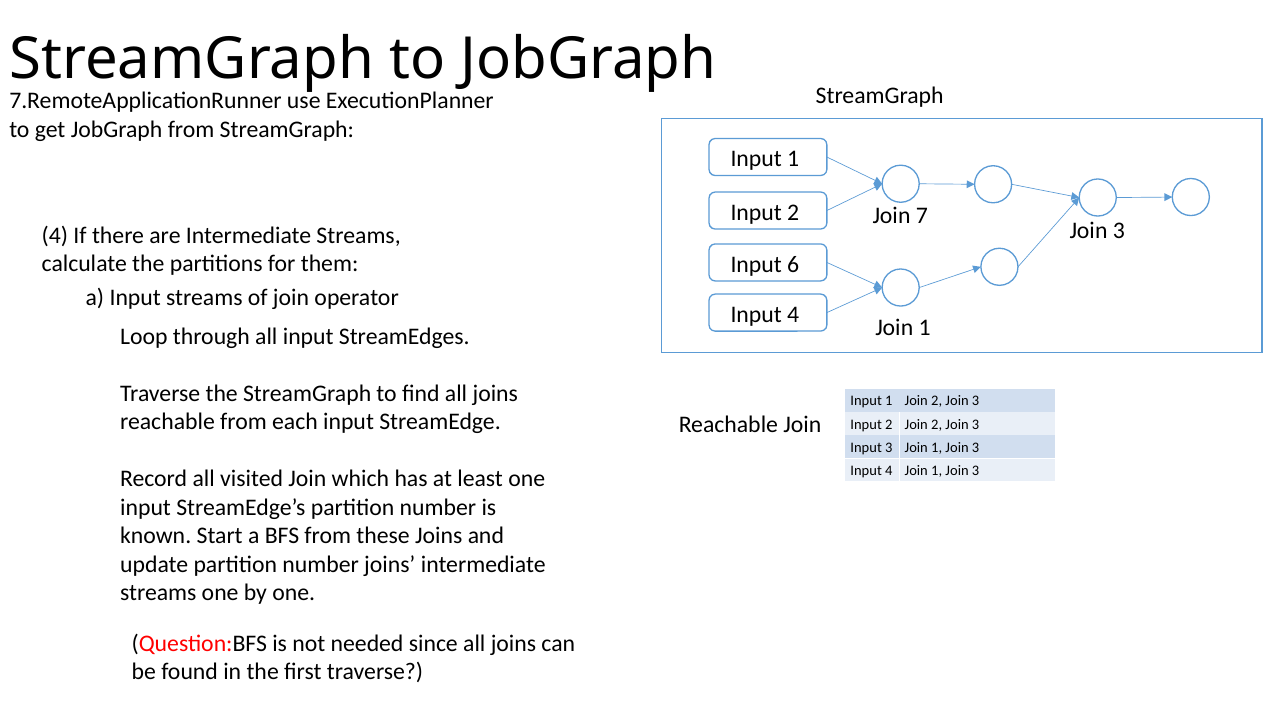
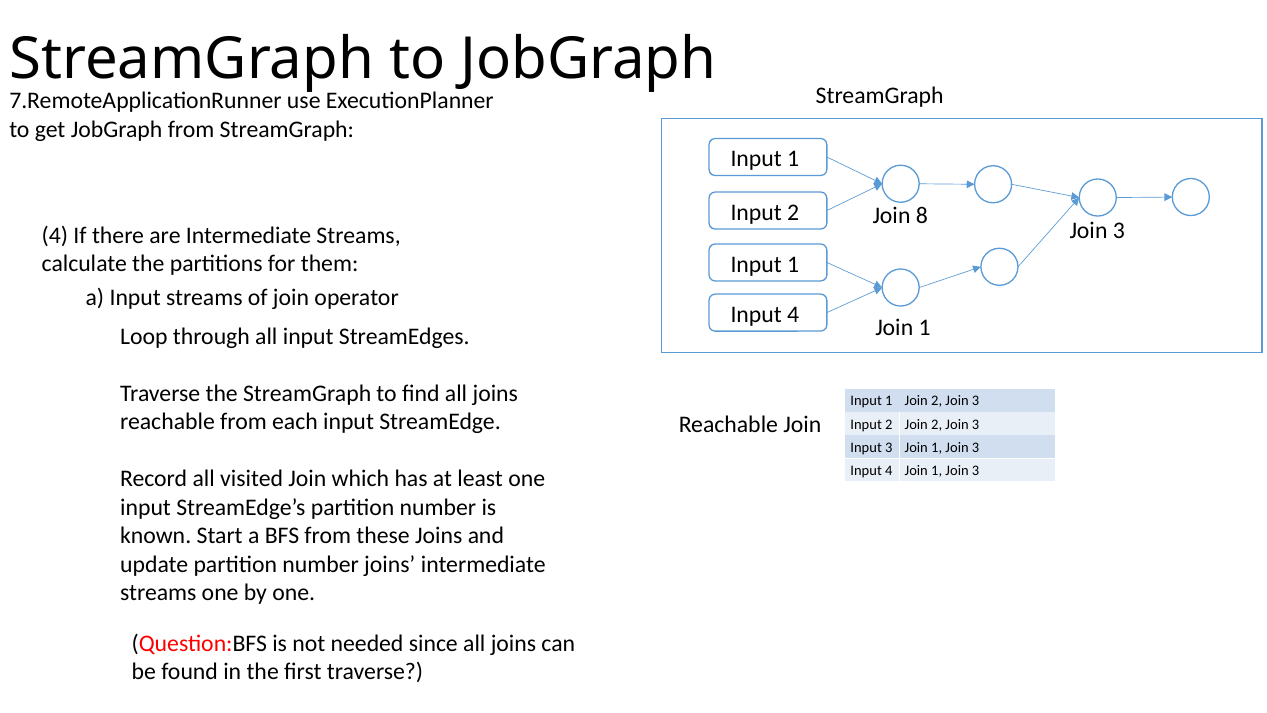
7: 7 -> 8
6 at (793, 264): 6 -> 1
